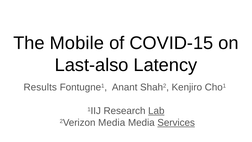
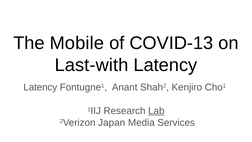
COVID-15: COVID-15 -> COVID-13
Last-also: Last-also -> Last-with
Results at (40, 87): Results -> Latency
2Verizon Media: Media -> Japan
Services underline: present -> none
